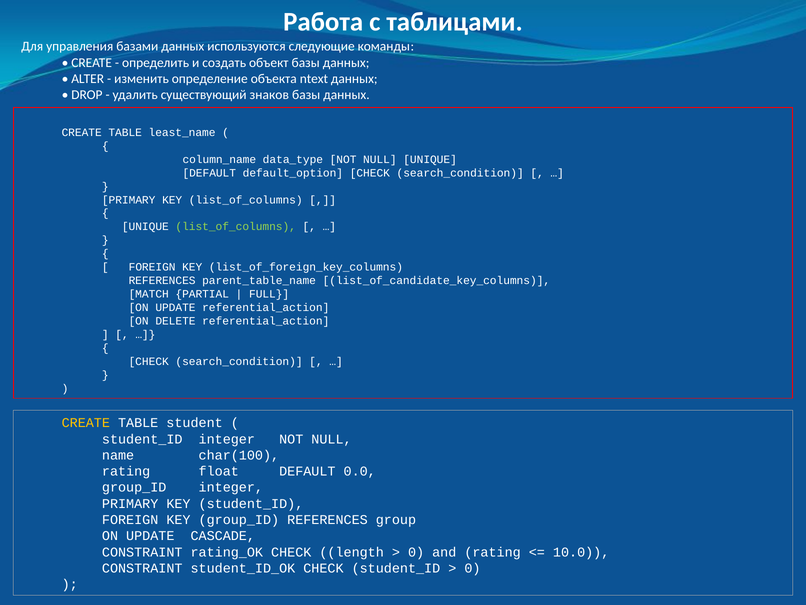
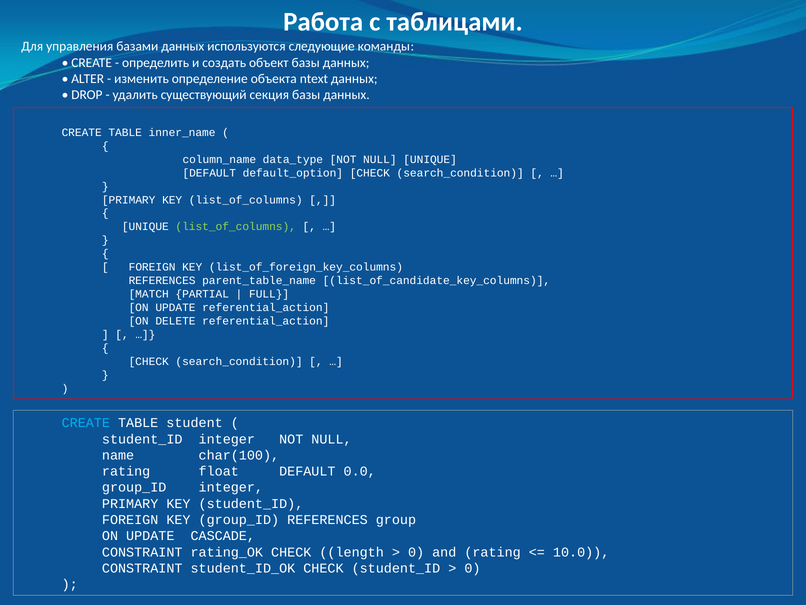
знаков: знаков -> секция
least_name: least_name -> inner_name
CREATE at (86, 423) colour: yellow -> light blue
